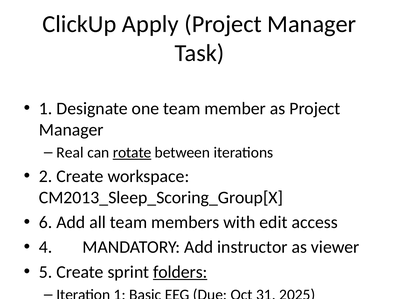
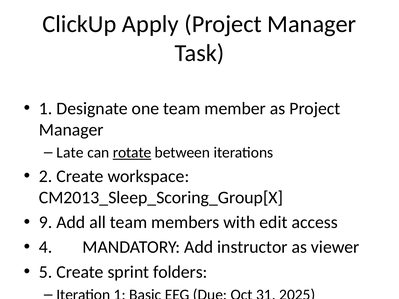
Real: Real -> Late
6: 6 -> 9
folders underline: present -> none
